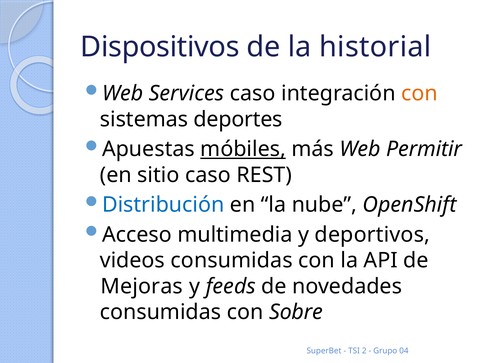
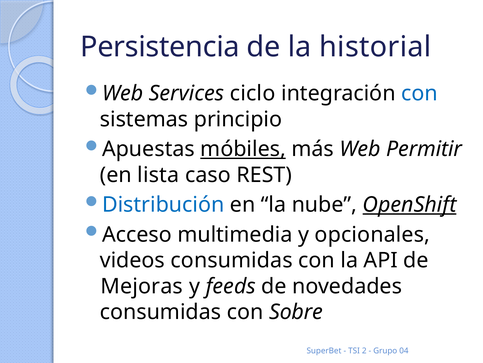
Dispositivos: Dispositivos -> Persistencia
Services caso: caso -> ciclo
con at (419, 93) colour: orange -> blue
deportes: deportes -> principio
sitio: sitio -> lista
OpenShift underline: none -> present
deportivos: deportivos -> opcionales
